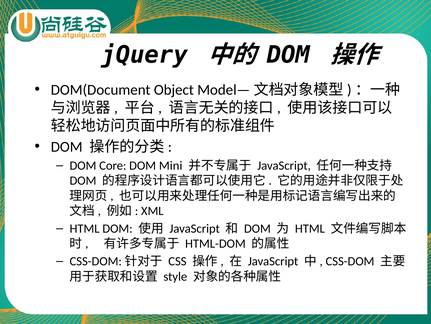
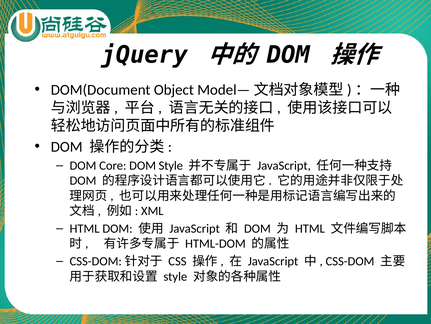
DOM Mini: Mini -> Style
